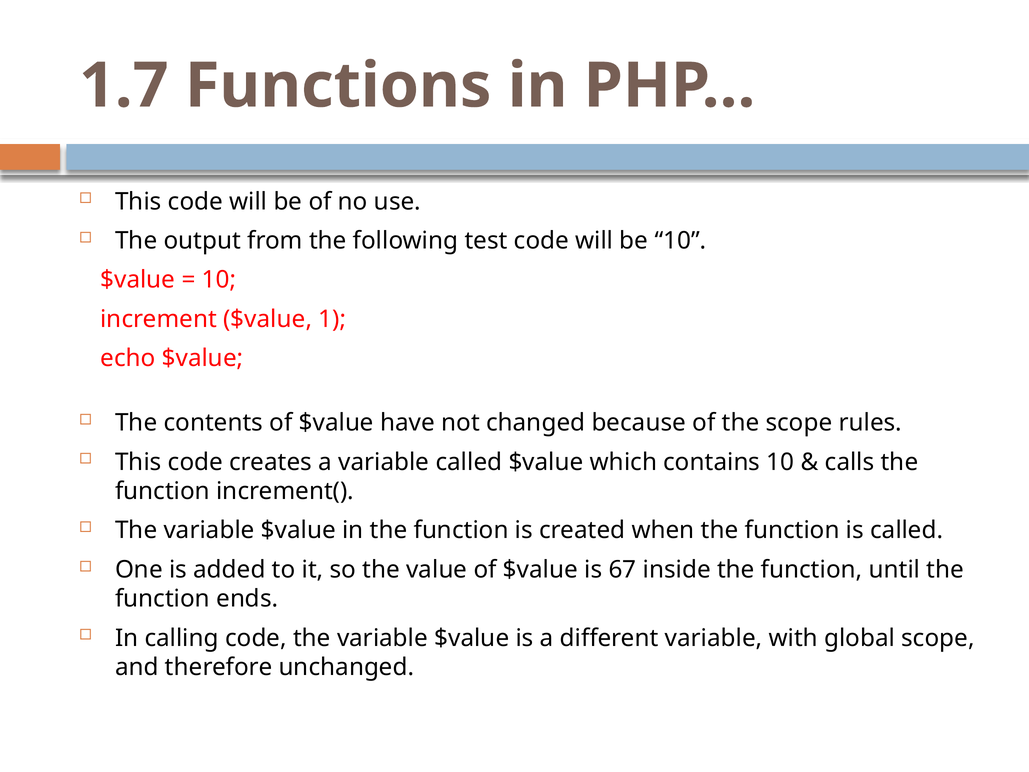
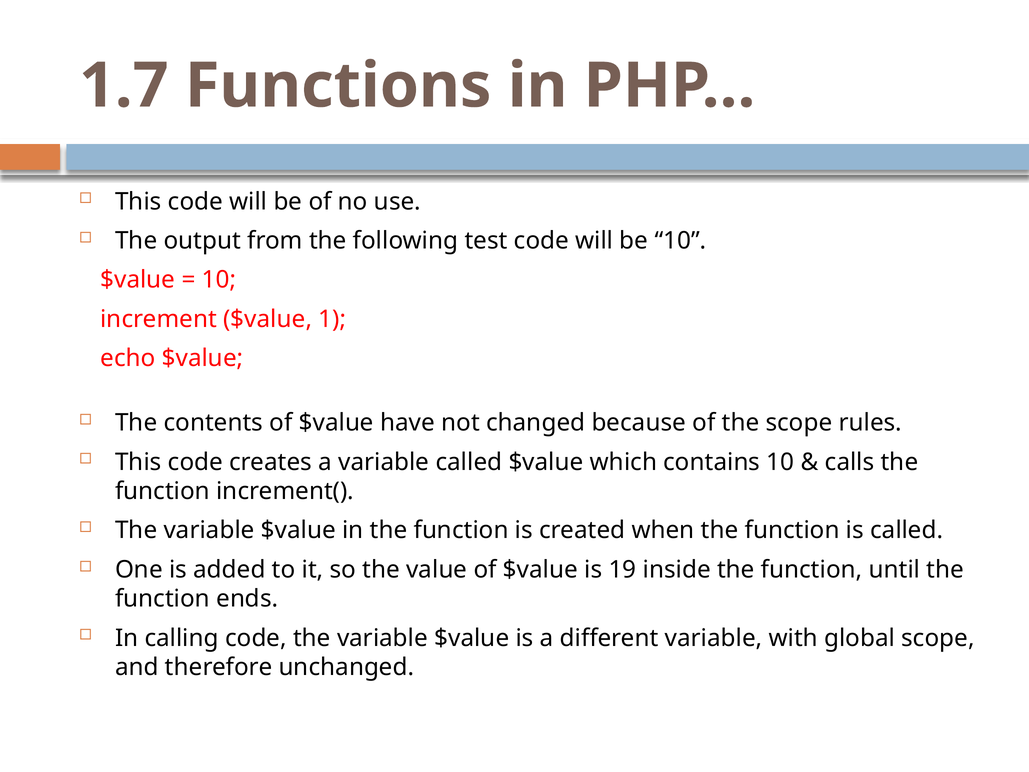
67: 67 -> 19
